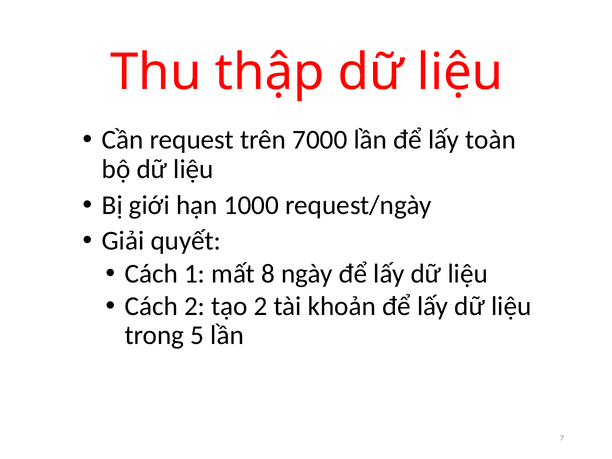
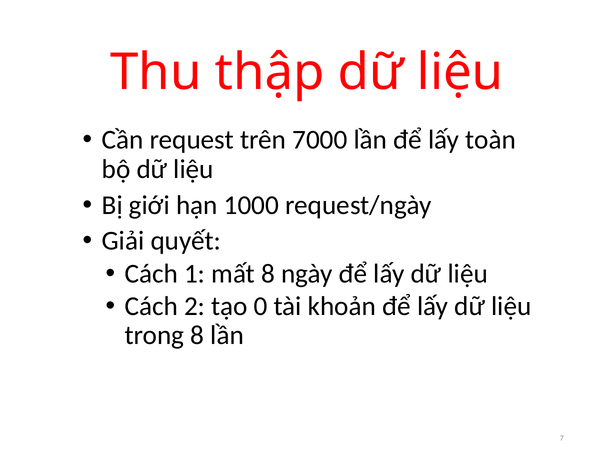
tạo 2: 2 -> 0
trong 5: 5 -> 8
